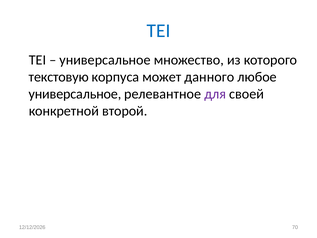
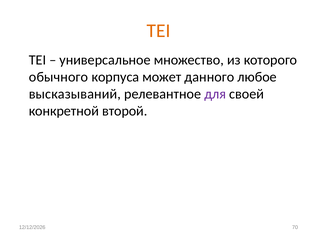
TEI at (158, 31) colour: blue -> orange
текстовую: текстовую -> обычного
универсальное at (75, 94): универсальное -> высказываний
